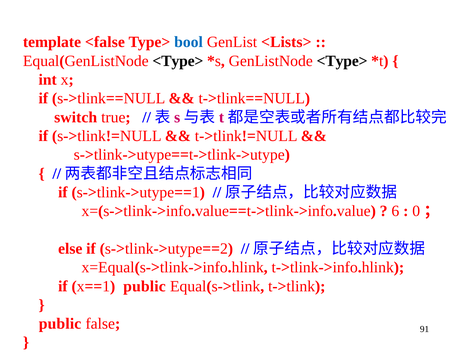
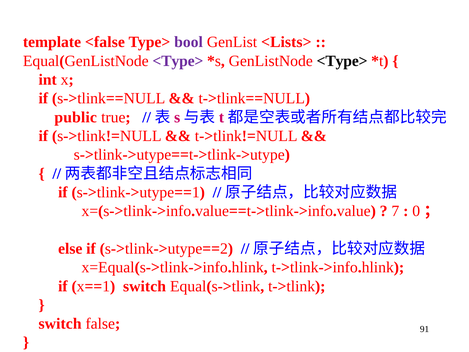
bool colour: blue -> purple
<Type> at (178, 61) colour: black -> purple
switch: switch -> public
6: 6 -> 7
x==1 public: public -> switch
public at (60, 323): public -> switch
